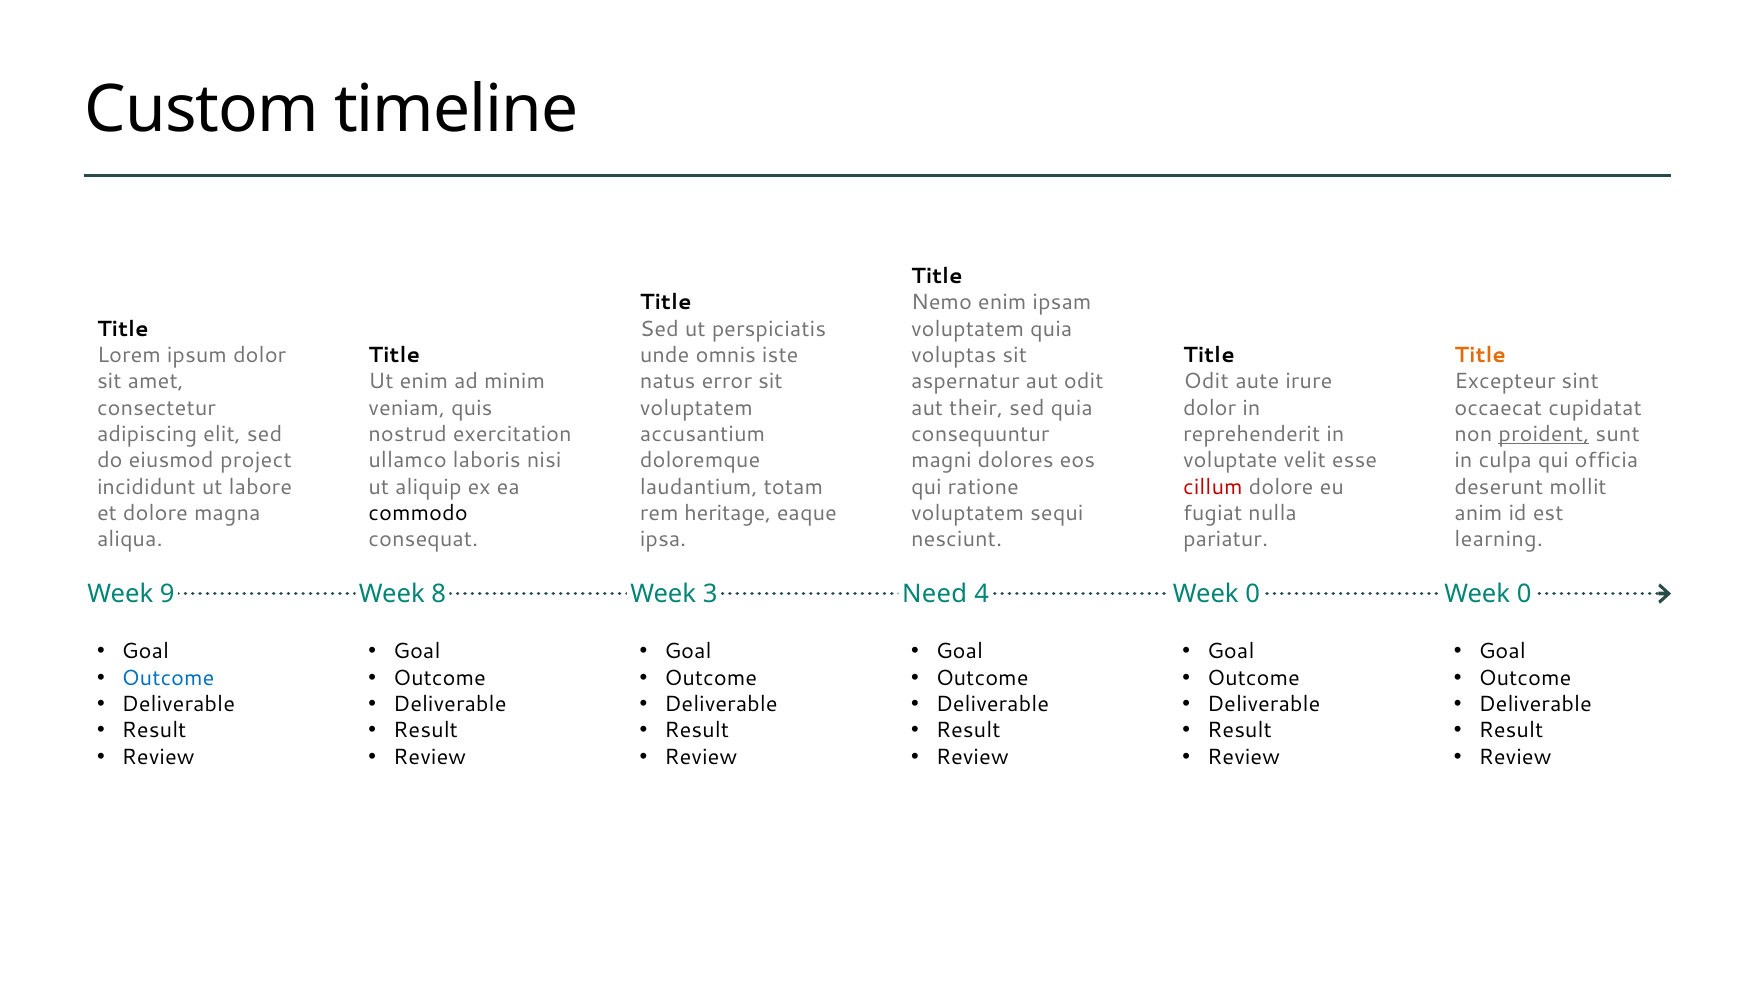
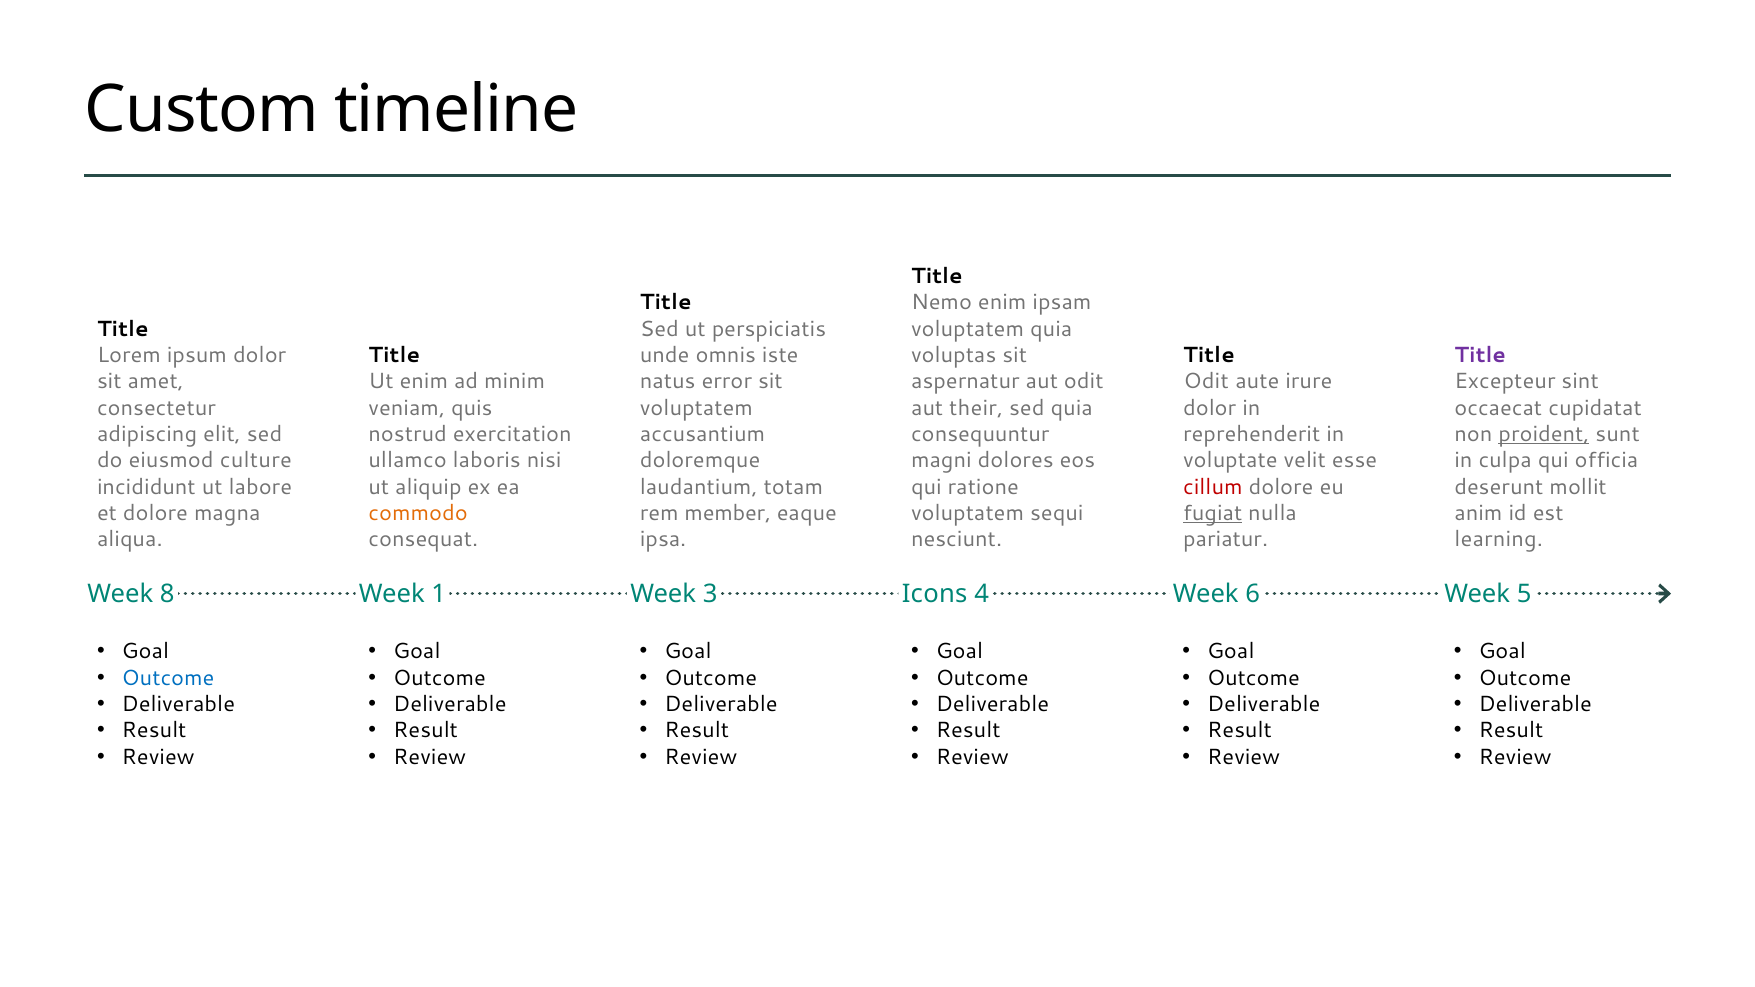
Title at (1480, 355) colour: orange -> purple
project: project -> culture
commodo colour: black -> orange
heritage: heritage -> member
fugiat underline: none -> present
9: 9 -> 8
8: 8 -> 1
Need: Need -> Icons
4 Week 0: 0 -> 6
0 at (1524, 594): 0 -> 5
